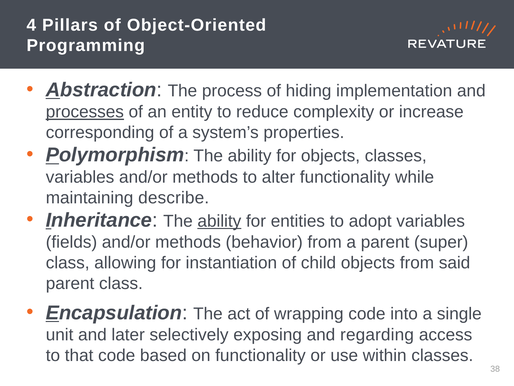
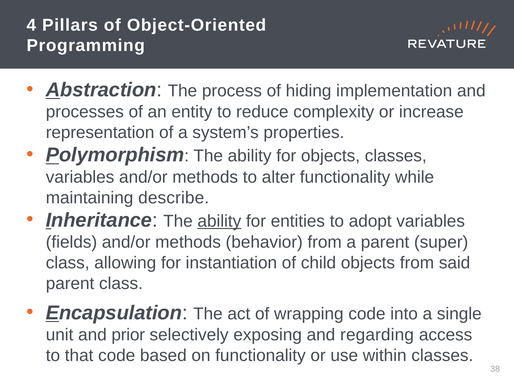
processes underline: present -> none
corresponding: corresponding -> representation
later: later -> prior
